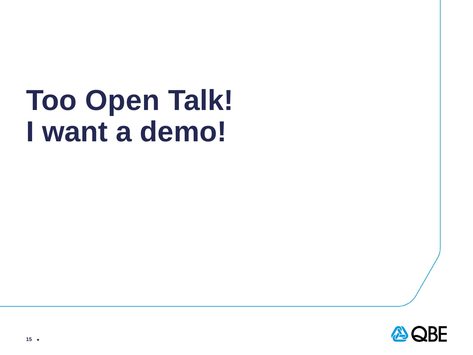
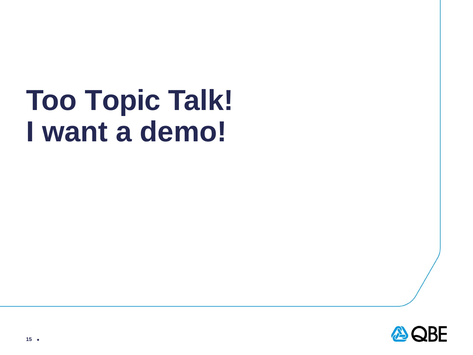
Open: Open -> Topic
